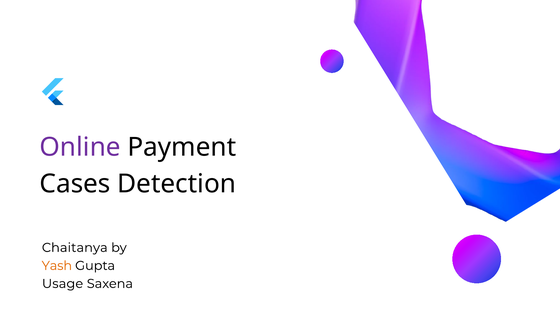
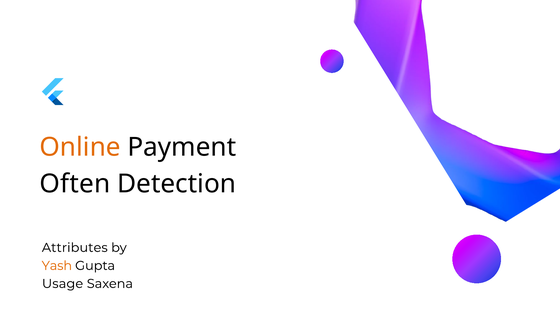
Online colour: purple -> orange
Cases: Cases -> Often
Chaitanya: Chaitanya -> Attributes
